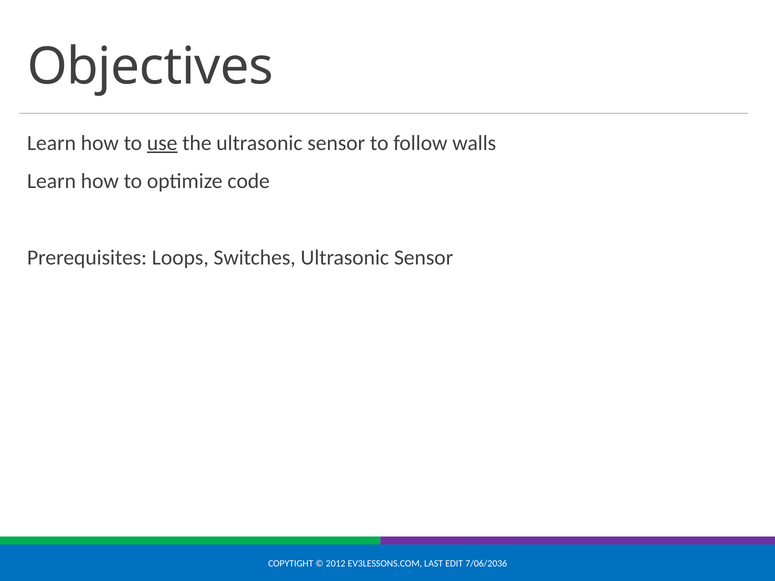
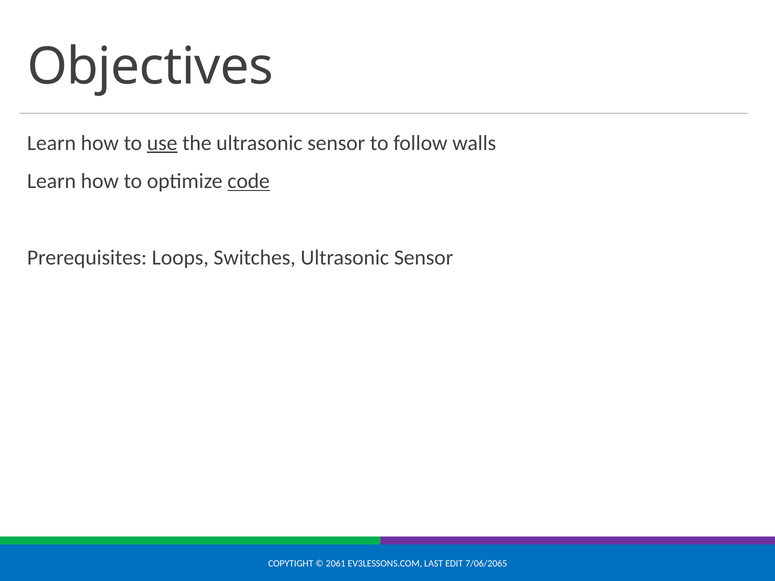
code underline: none -> present
2012: 2012 -> 2061
7/06/2036: 7/06/2036 -> 7/06/2065
